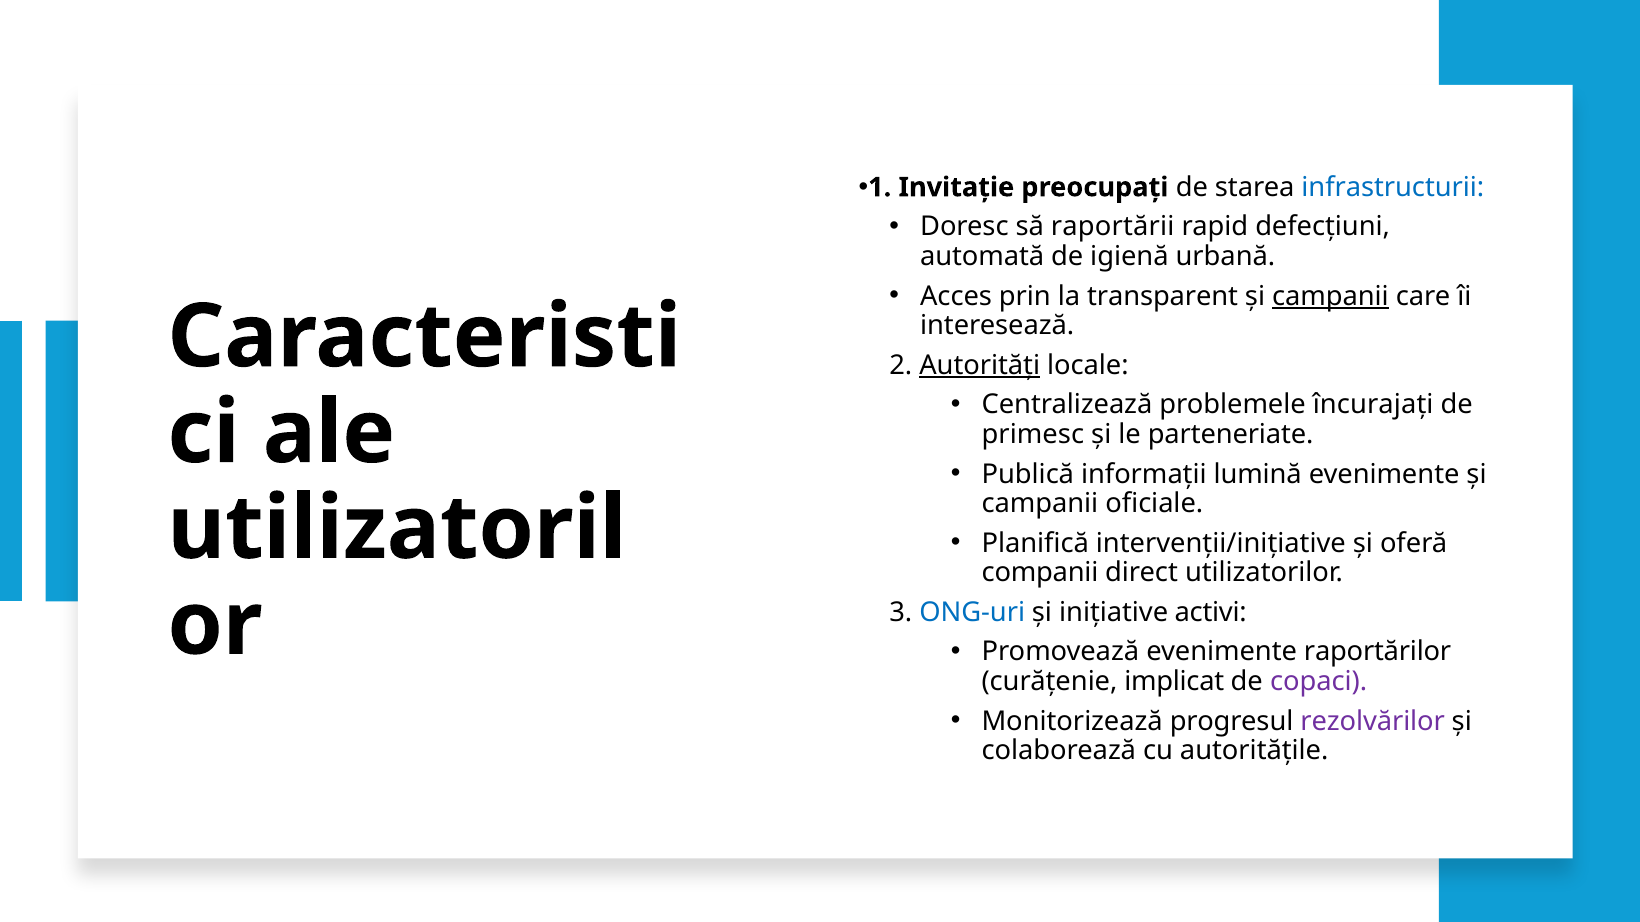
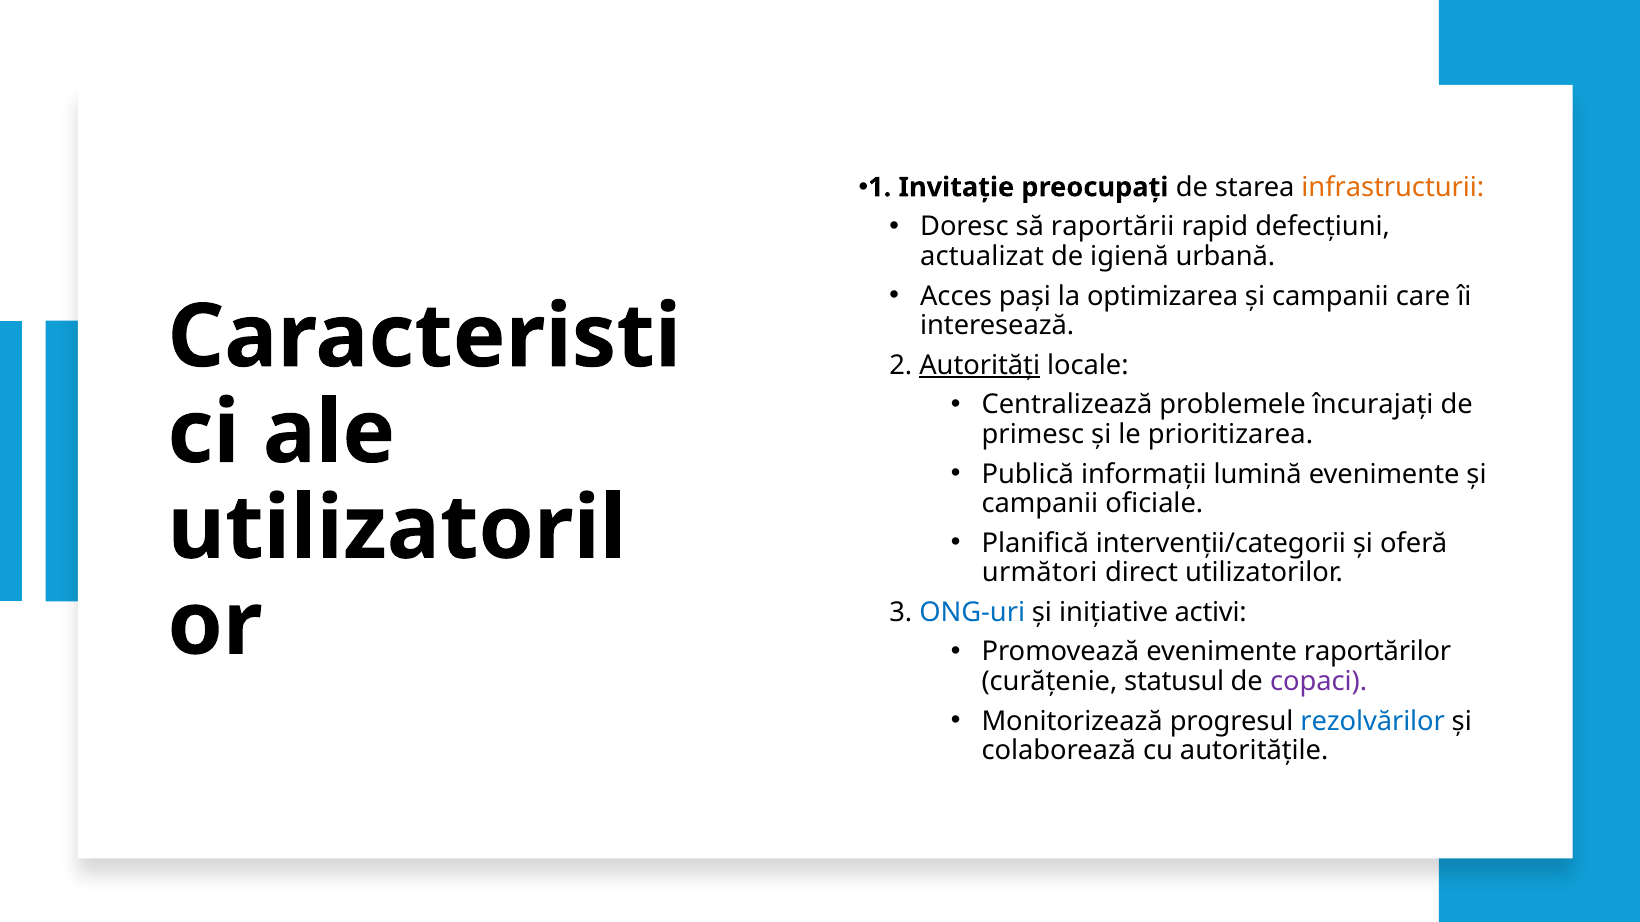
infrastructurii colour: blue -> orange
automată: automată -> actualizat
prin: prin -> pași
transparent: transparent -> optimizarea
campanii at (1330, 296) underline: present -> none
parteneriate: parteneriate -> prioritizarea
intervenții/inițiative: intervenții/inițiative -> intervenții/categorii
companii: companii -> următori
implicat: implicat -> statusul
rezolvărilor colour: purple -> blue
